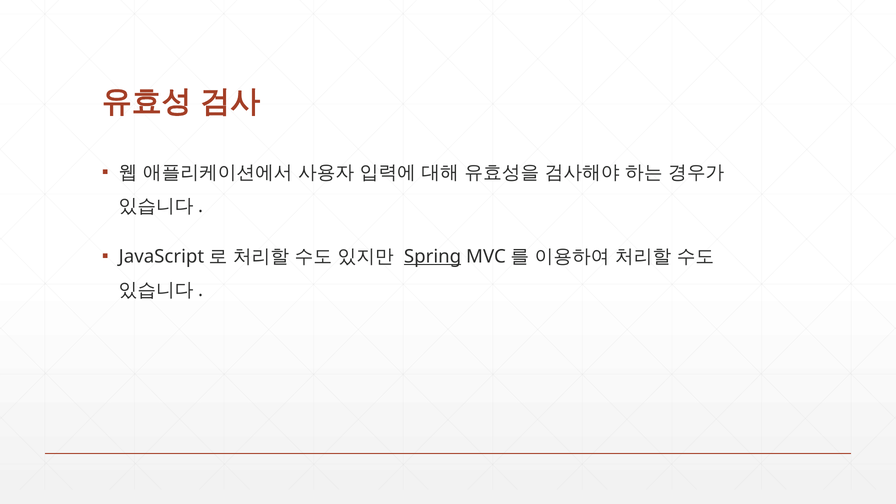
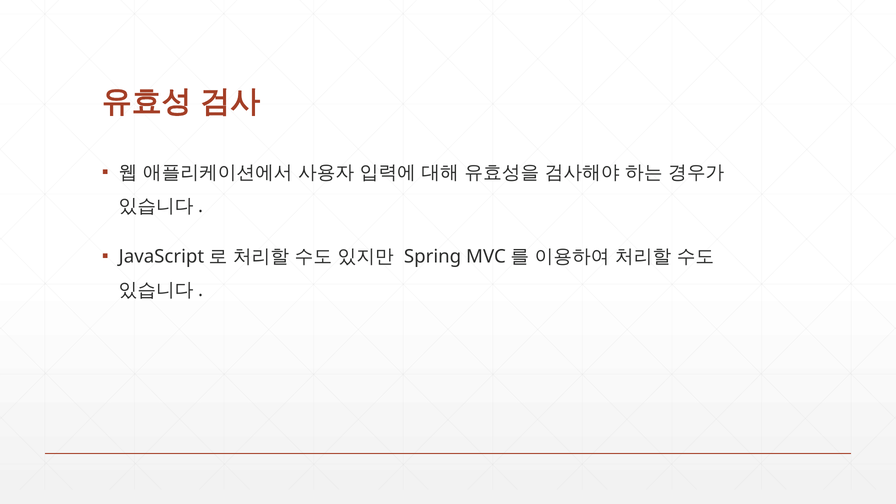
Spring underline: present -> none
